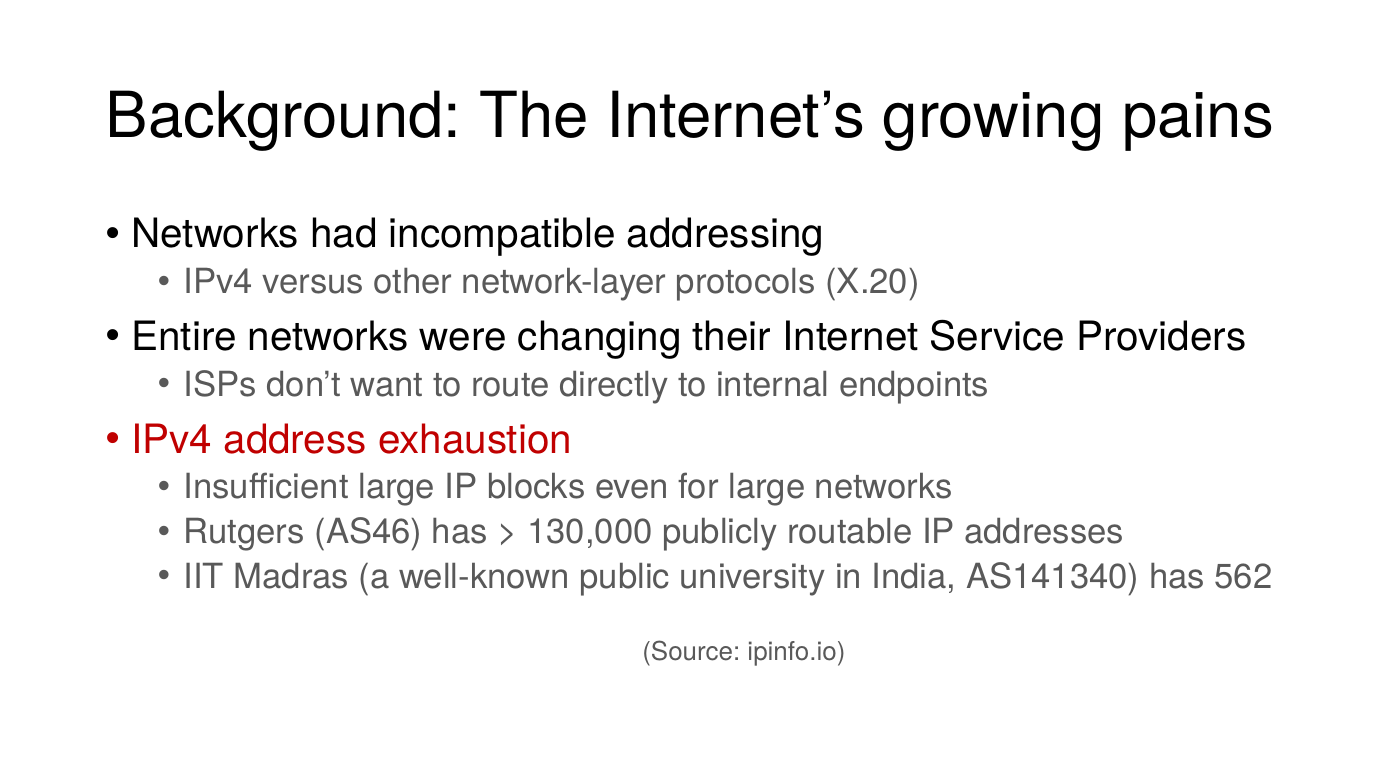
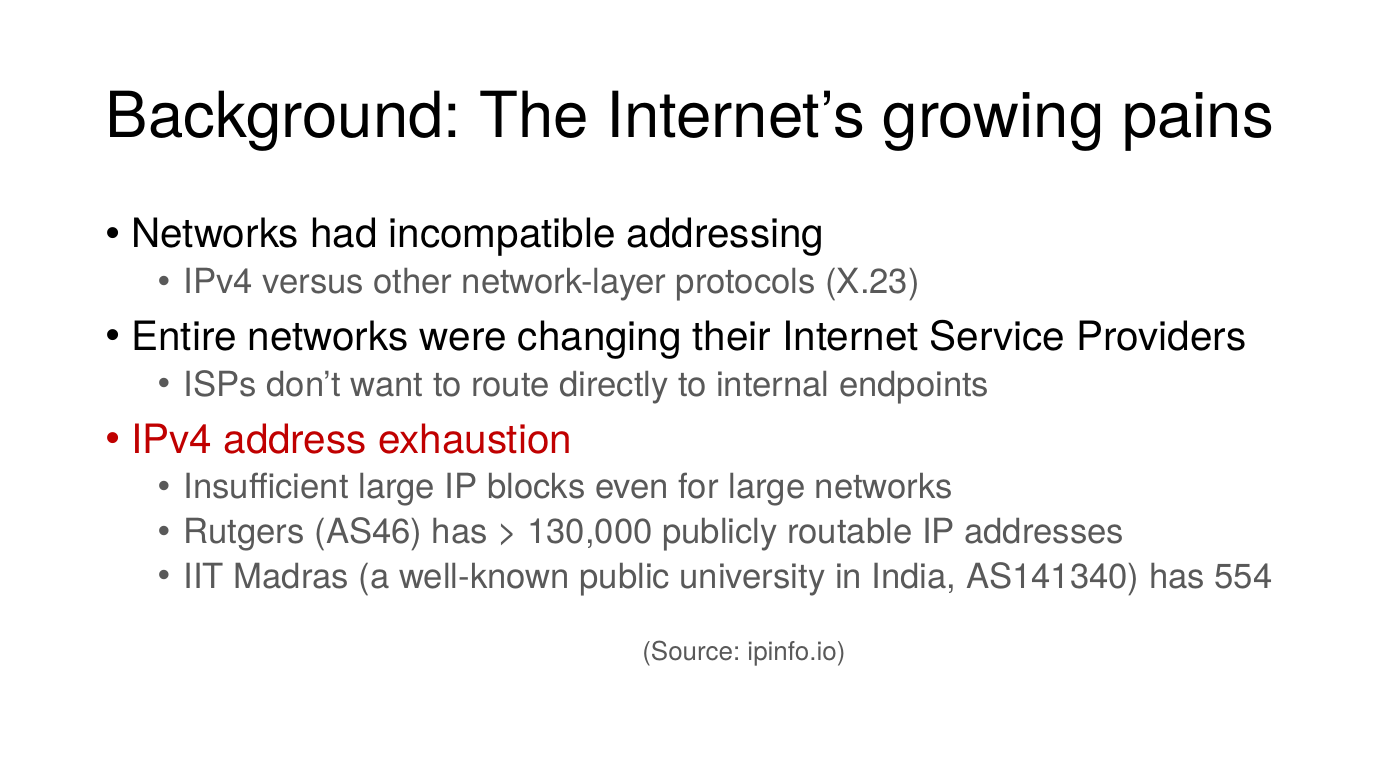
X.20: X.20 -> X.23
562: 562 -> 554
